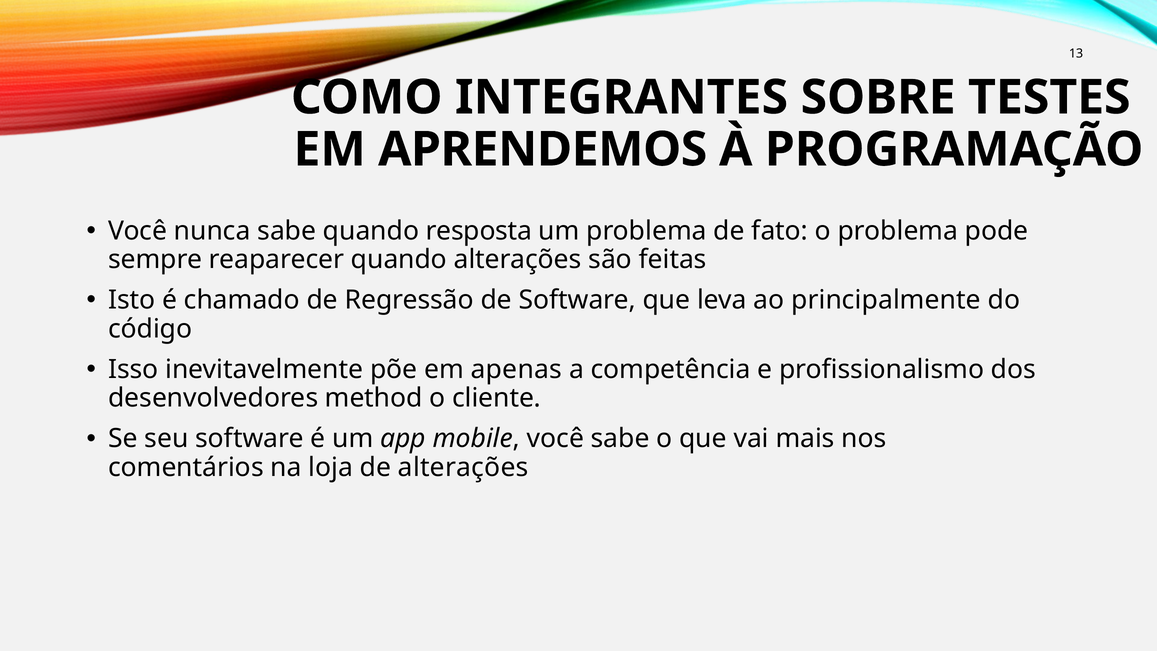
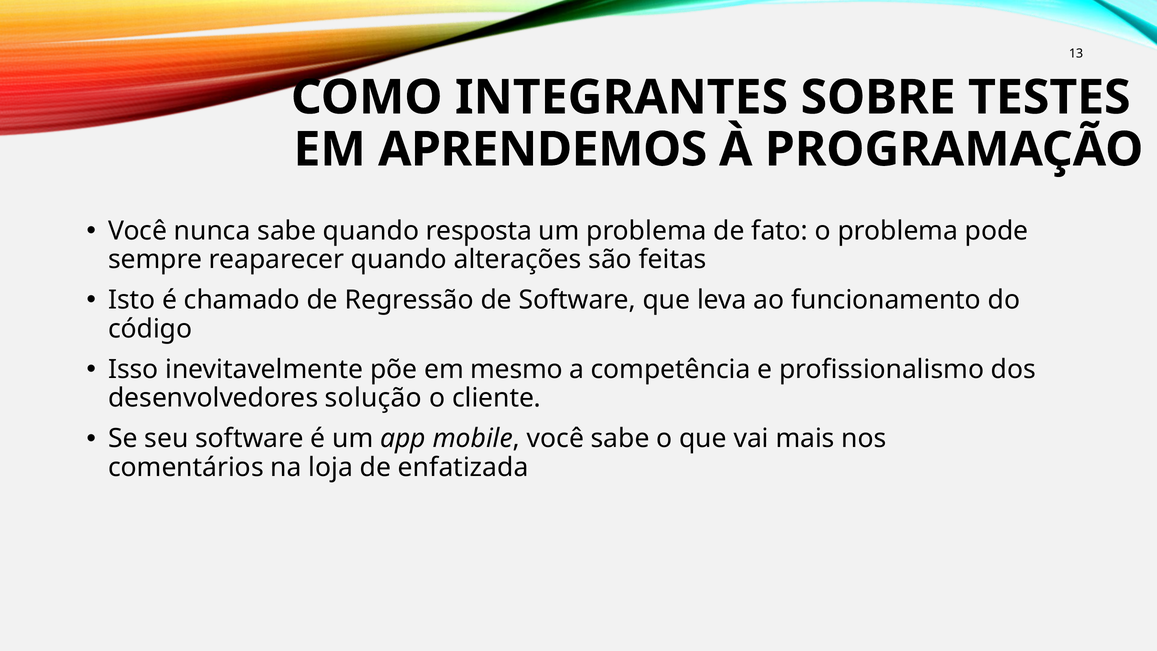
principalmente: principalmente -> funcionamento
apenas: apenas -> mesmo
method: method -> solução
de alterações: alterações -> enfatizada
